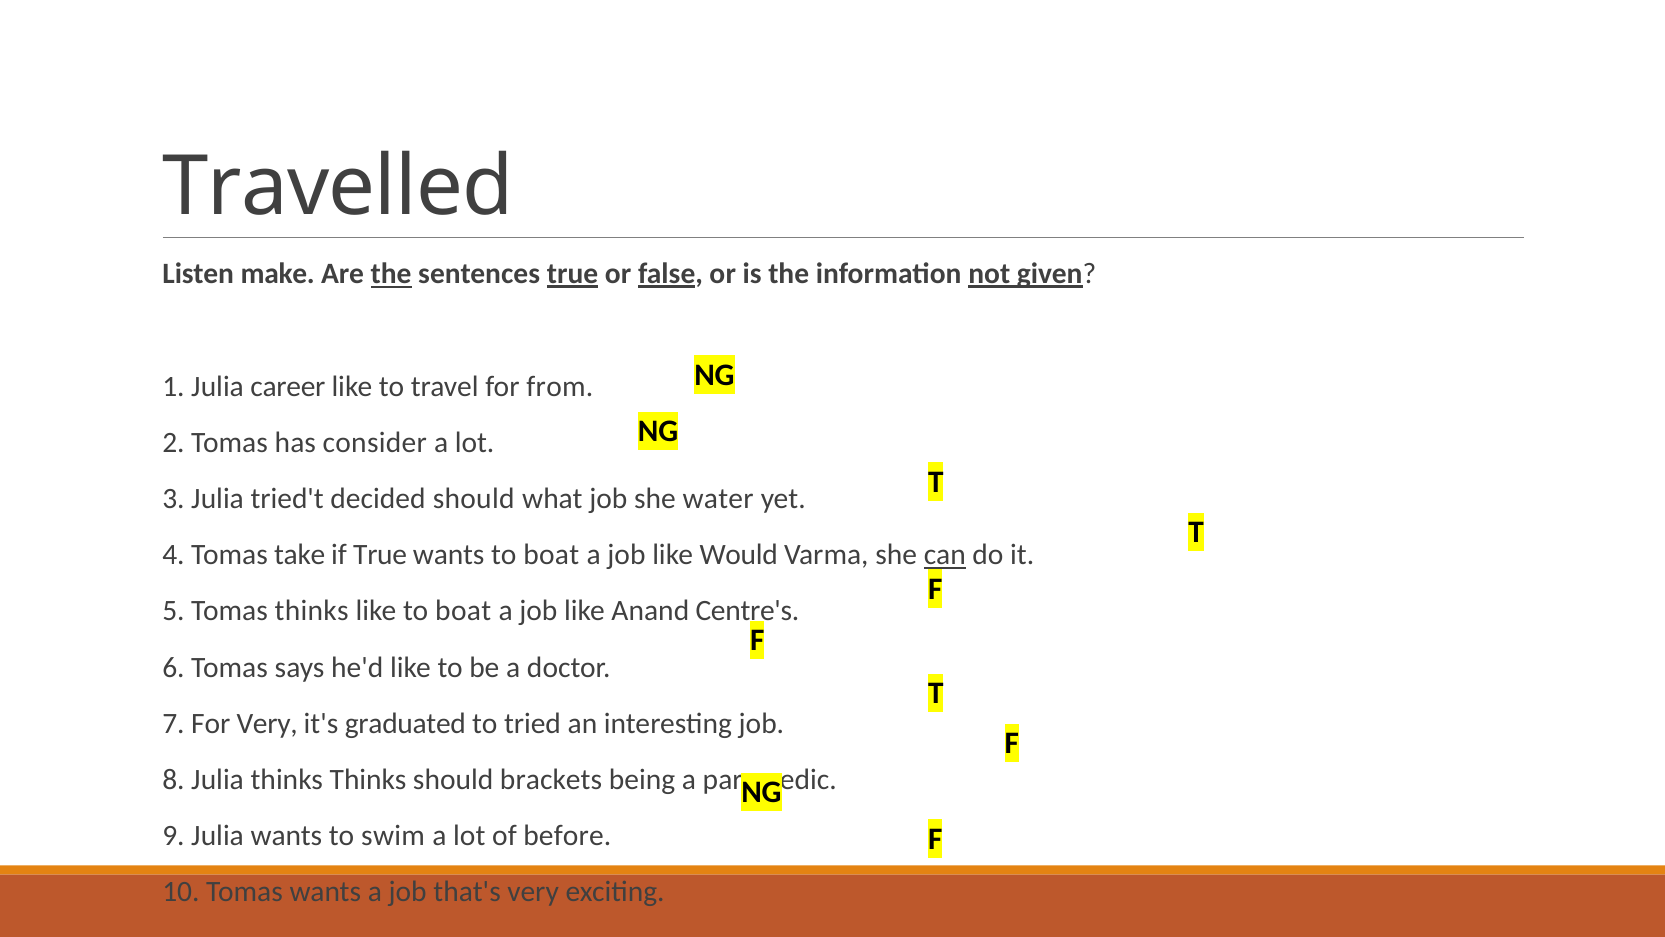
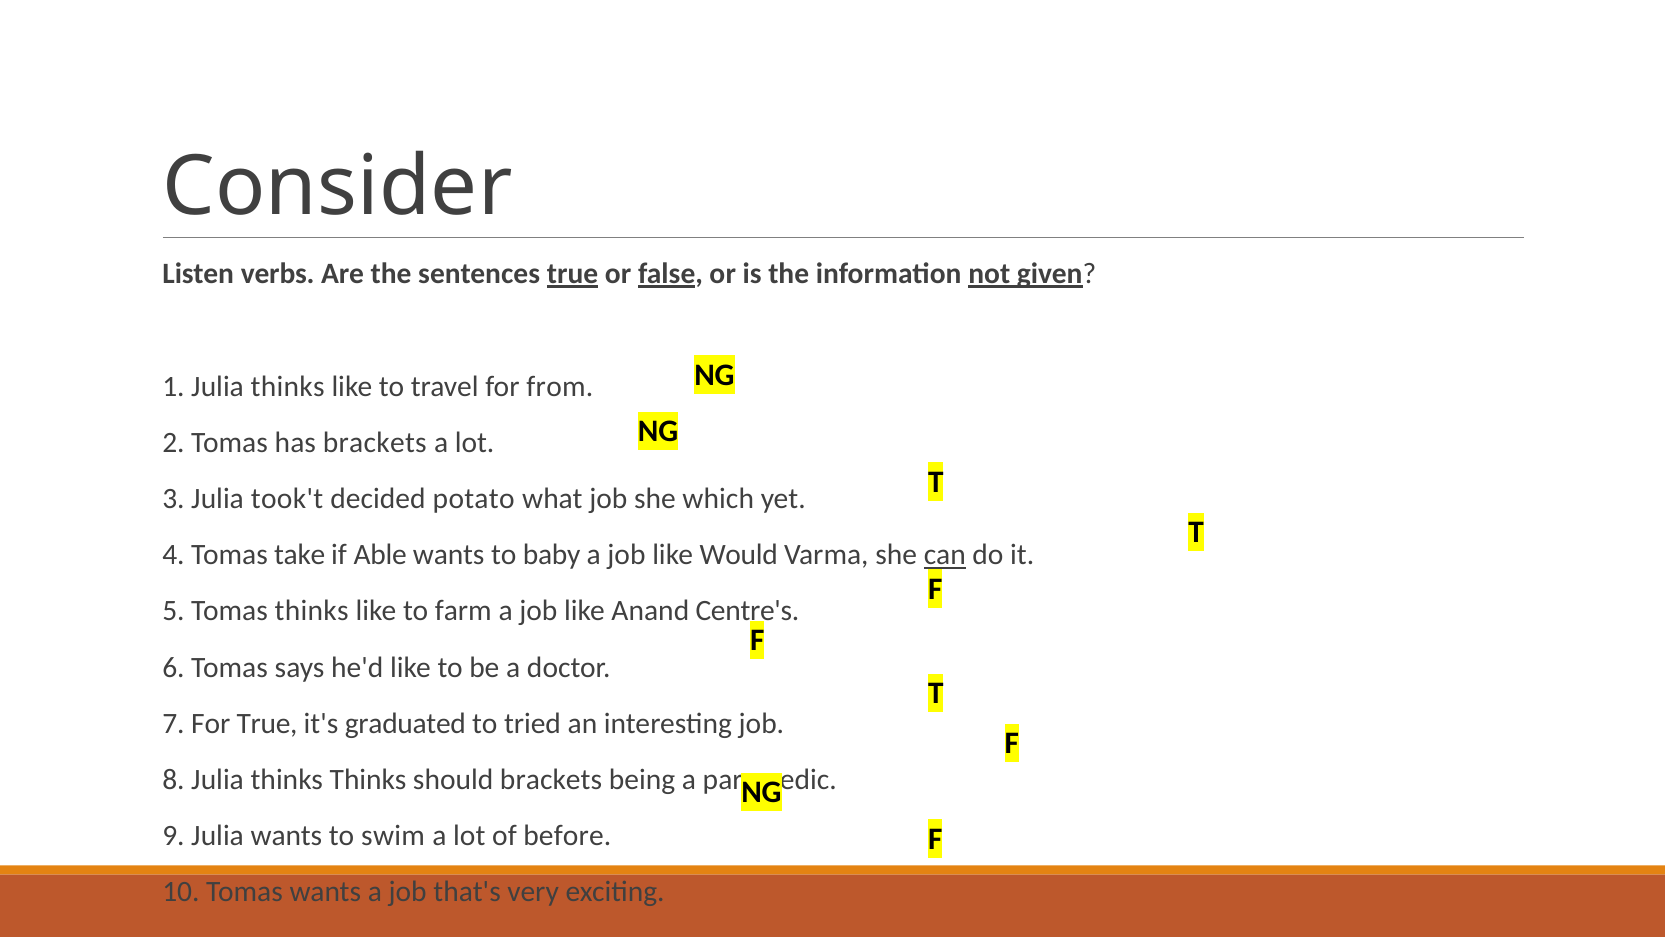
Travelled: Travelled -> Consider
make: make -> verbs
the at (391, 274) underline: present -> none
1 Julia career: career -> thinks
has consider: consider -> brackets
tried't: tried't -> took't
decided should: should -> potato
water: water -> which
if True: True -> Able
wants to boat: boat -> baby
like to boat: boat -> farm
For Very: Very -> True
